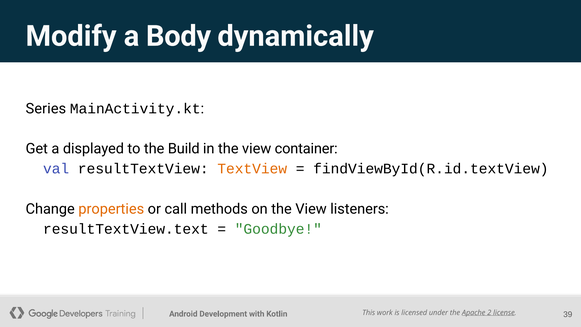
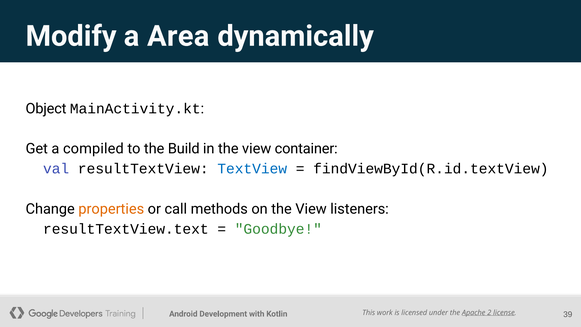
Body: Body -> Area
Series: Series -> Object
displayed: displayed -> compiled
TextView colour: orange -> blue
